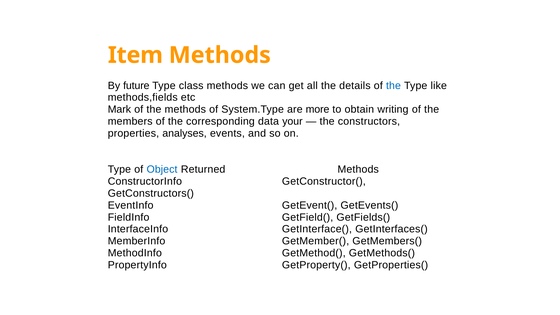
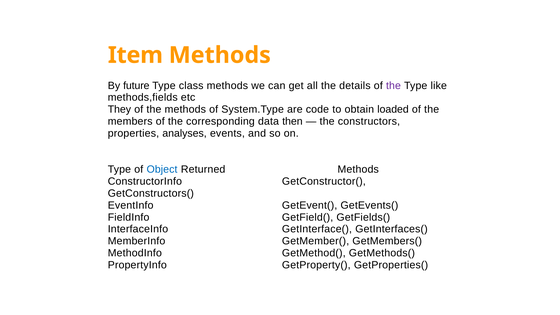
the at (393, 86) colour: blue -> purple
Mark: Mark -> They
more: more -> code
writing: writing -> loaded
your: your -> then
